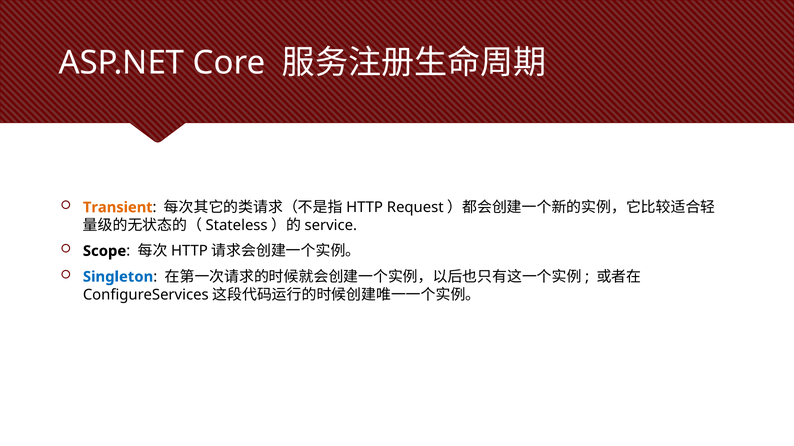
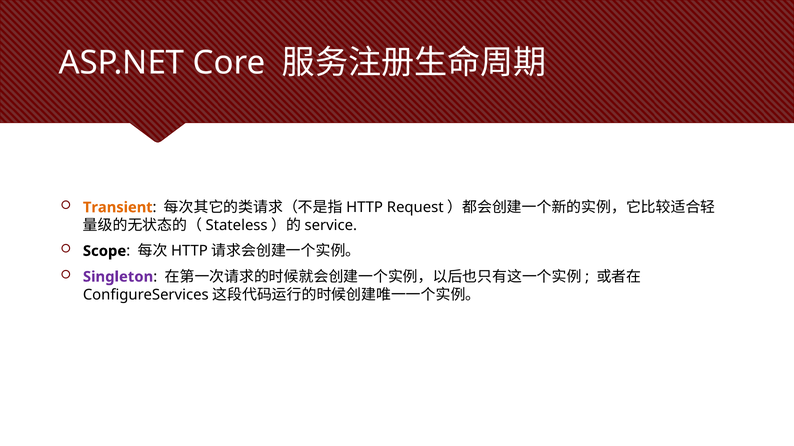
Singleton colour: blue -> purple
